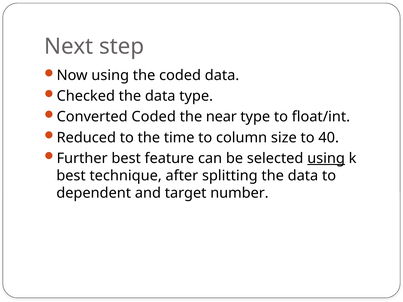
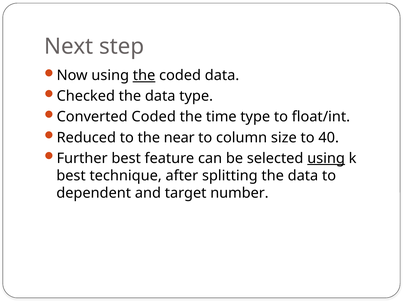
the at (144, 76) underline: none -> present
near: near -> time
time: time -> near
